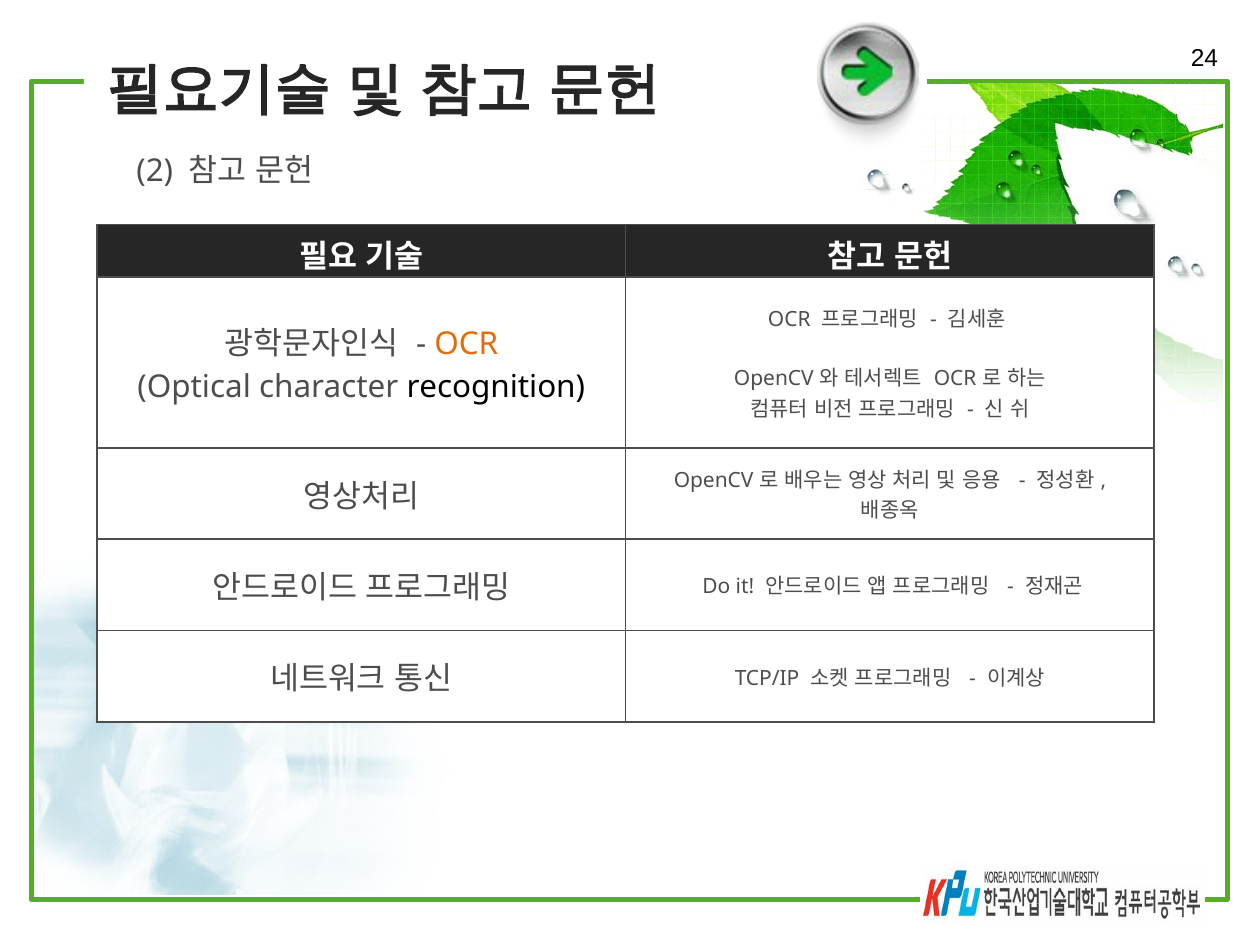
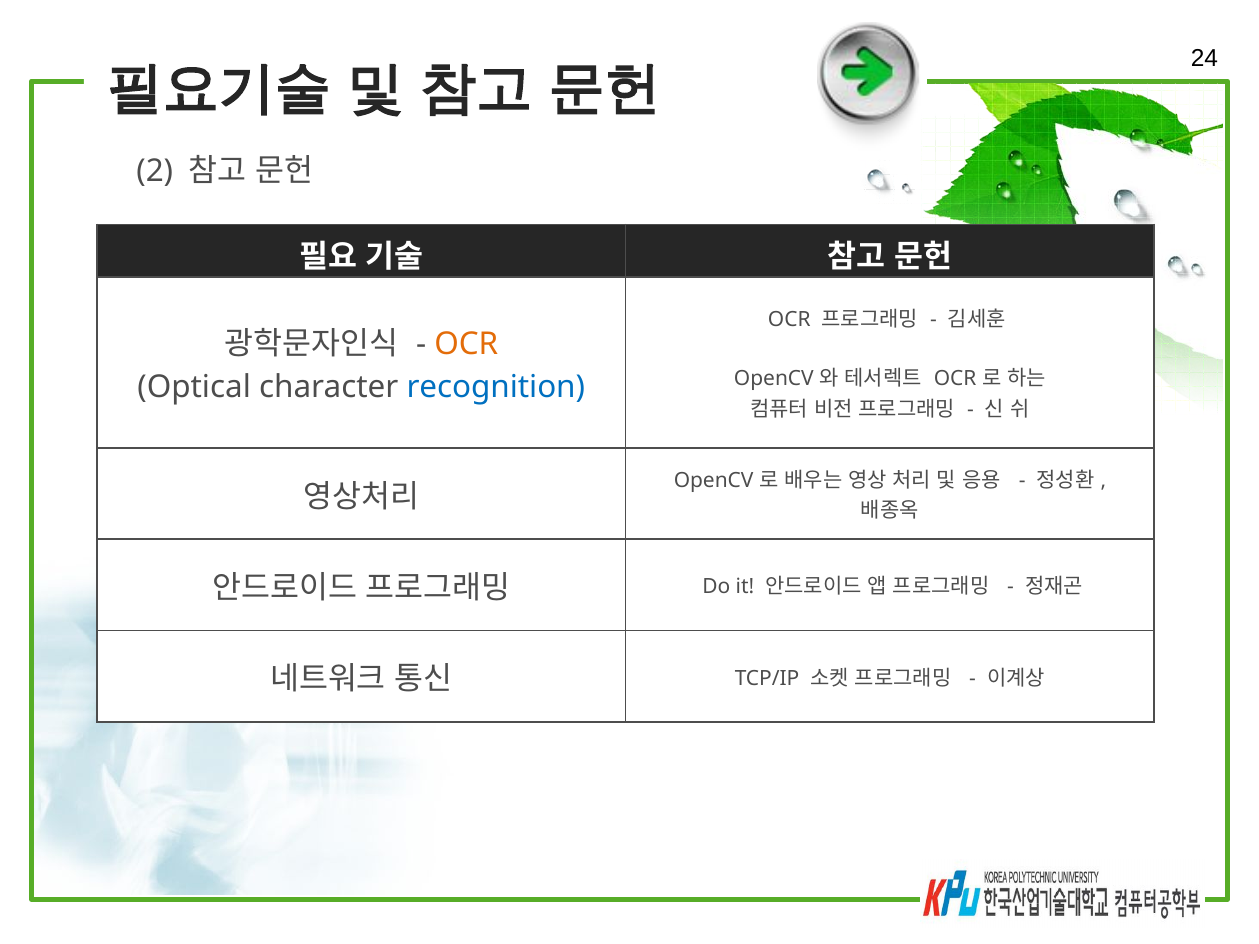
recognition colour: black -> blue
